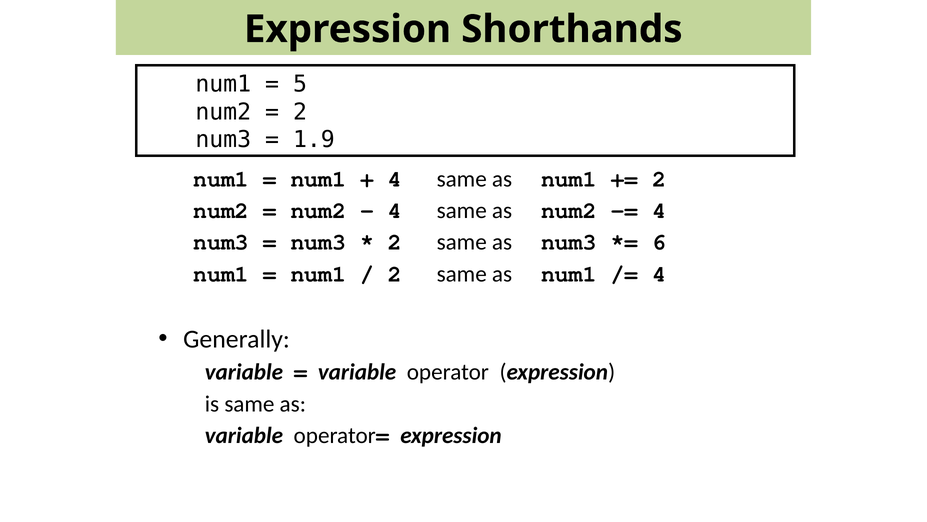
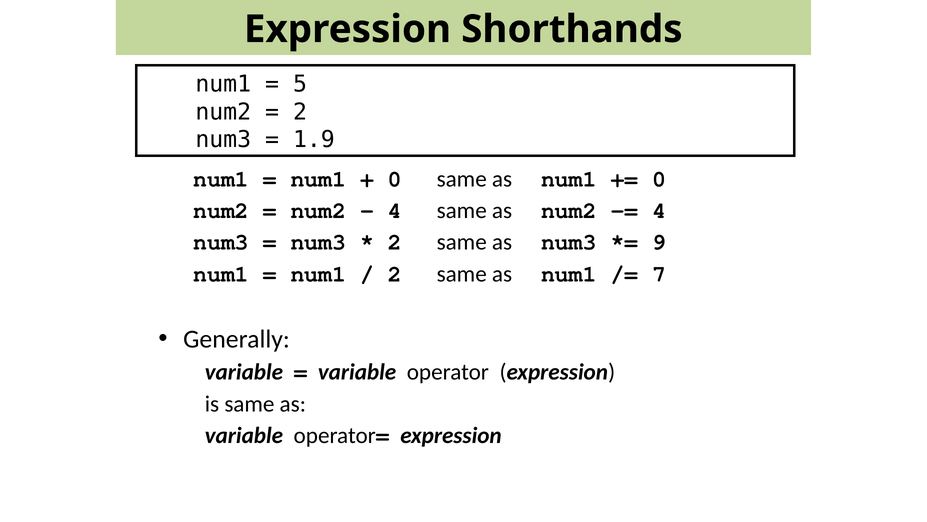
4 at (395, 179): 4 -> 0
2 at (659, 179): 2 -> 0
6: 6 -> 9
4 at (659, 274): 4 -> 7
